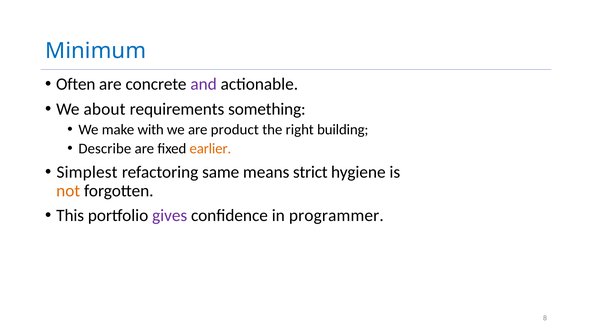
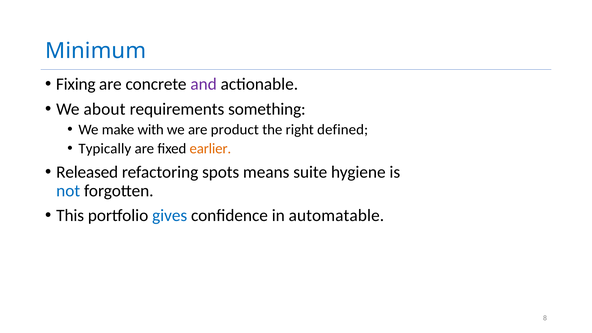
Often: Often -> Fixing
building: building -> defined
Describe: Describe -> Typically
Simplest: Simplest -> Released
same: same -> spots
strict: strict -> suite
not colour: orange -> blue
gives colour: purple -> blue
programmer: programmer -> automatable
